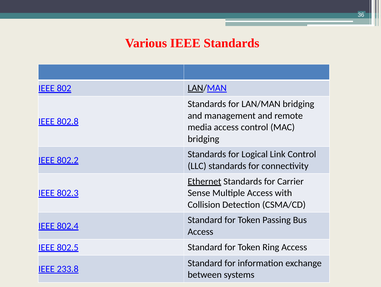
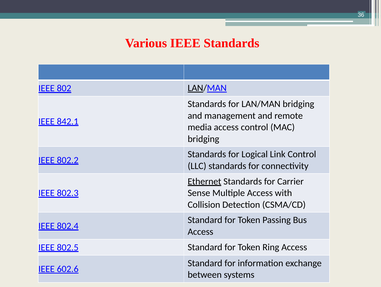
802.8: 802.8 -> 842.1
233.8: 233.8 -> 602.6
